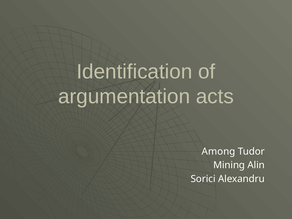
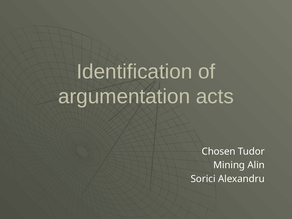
Among: Among -> Chosen
